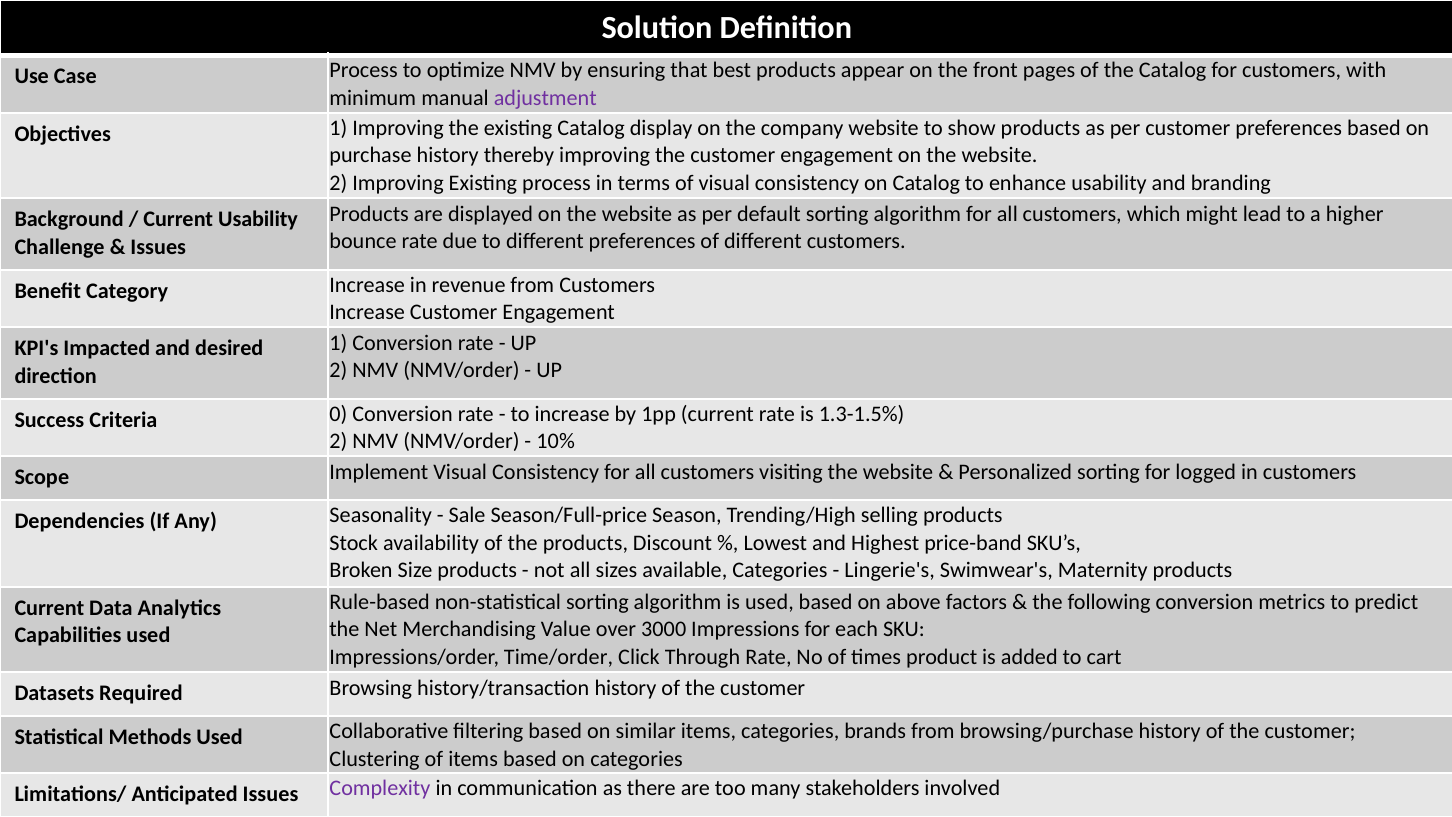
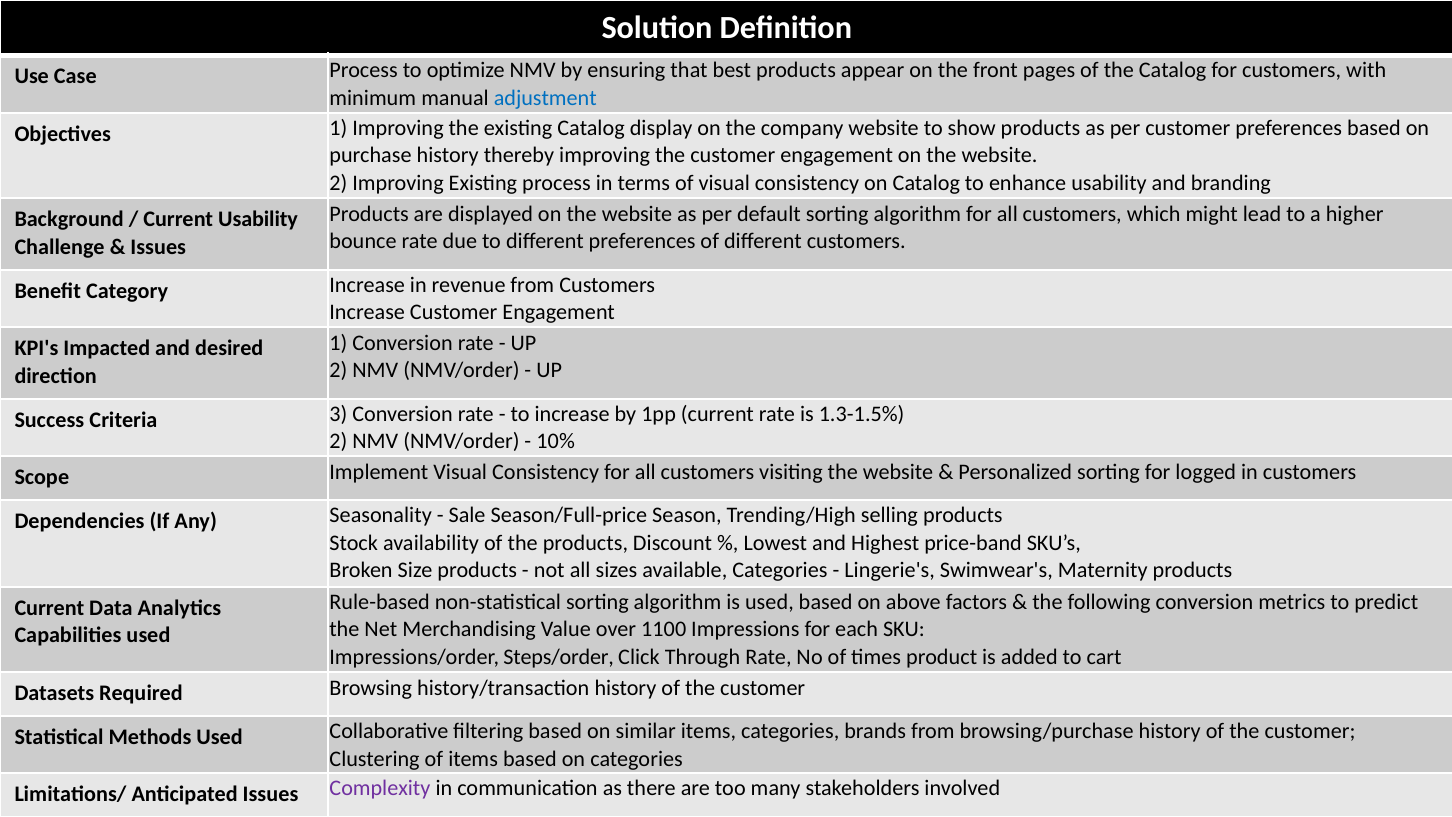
adjustment colour: purple -> blue
0: 0 -> 3
3000: 3000 -> 1100
Time/order: Time/order -> Steps/order
